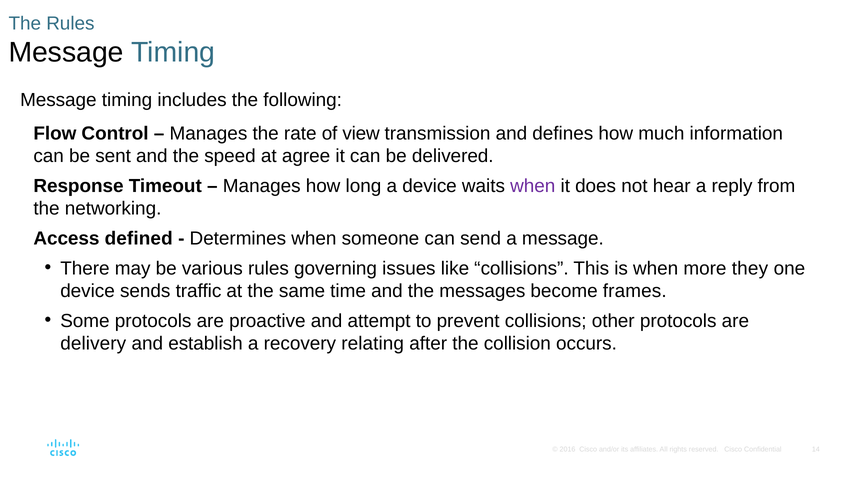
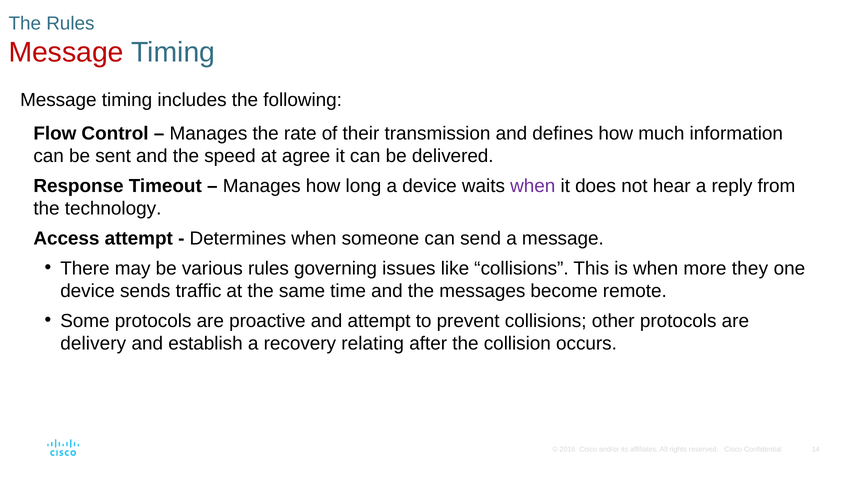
Message at (66, 52) colour: black -> red
view: view -> their
networking: networking -> technology
Access defined: defined -> attempt
frames: frames -> remote
